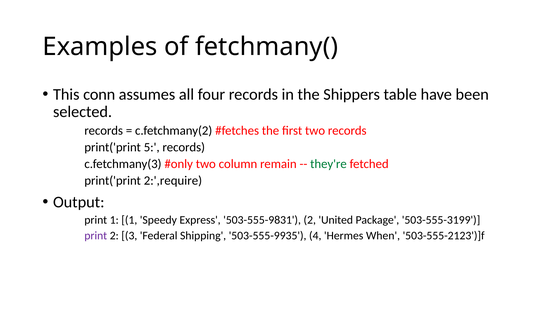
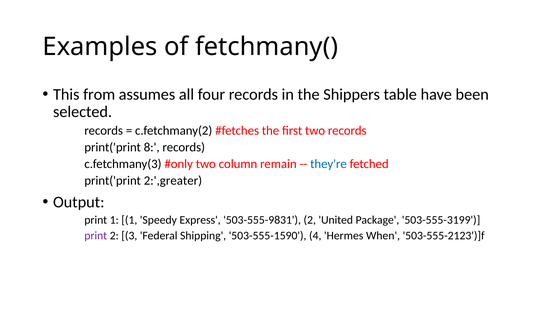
conn: conn -> from
5: 5 -> 8
they're colour: green -> blue
2:',require: 2:',require -> 2:',greater
503-555-9935: 503-555-9935 -> 503-555-1590
